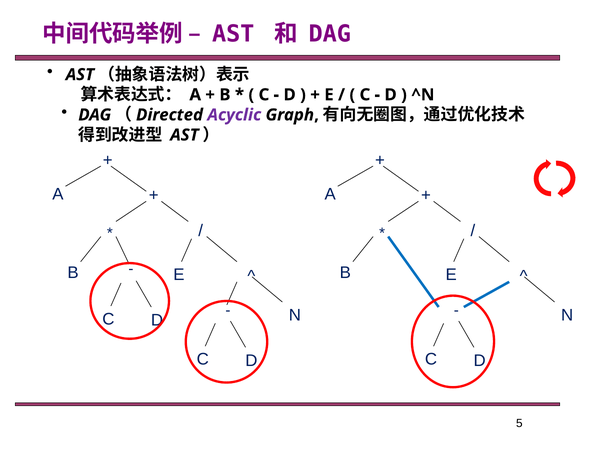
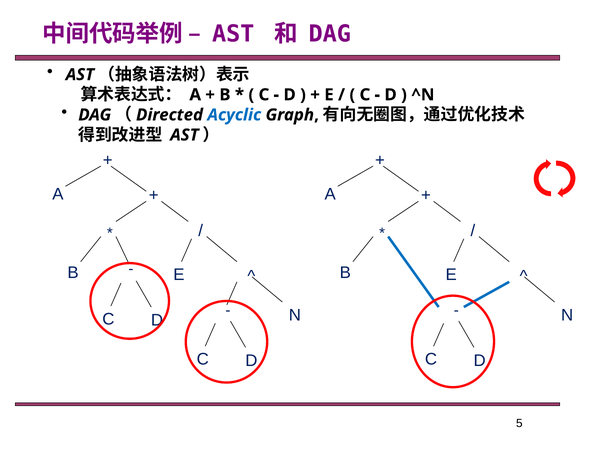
Acyclic colour: purple -> blue
